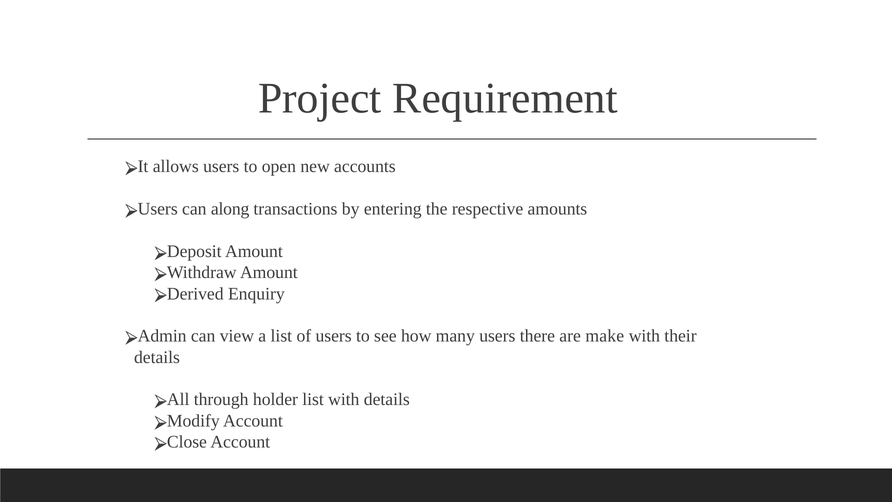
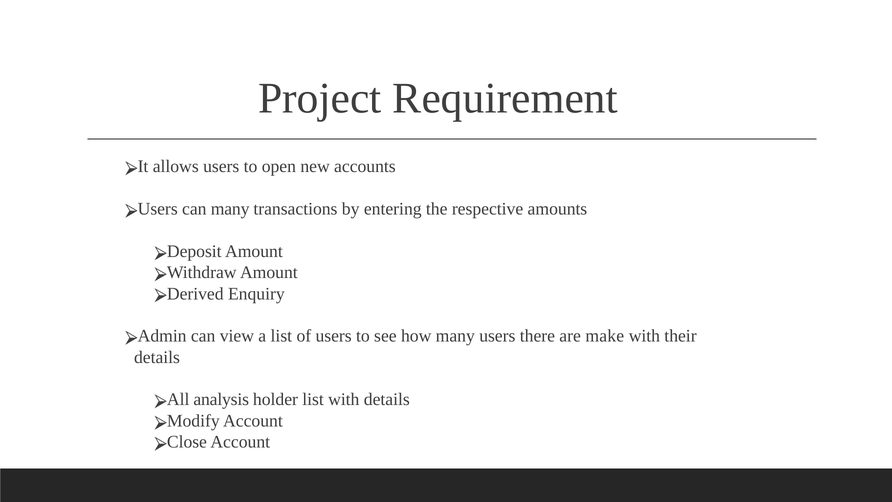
can along: along -> many
through: through -> analysis
